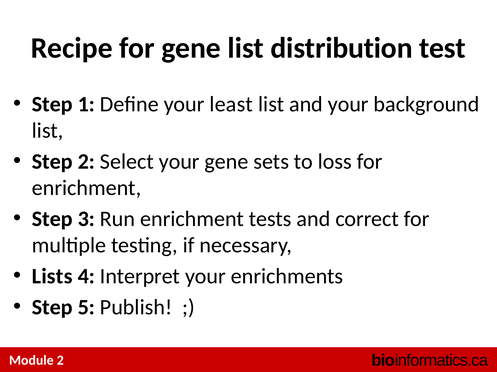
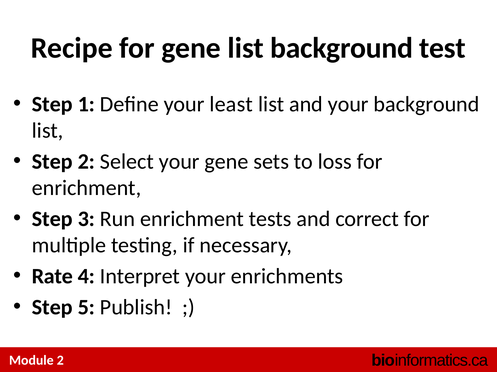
list distribution: distribution -> background
Lists: Lists -> Rate
